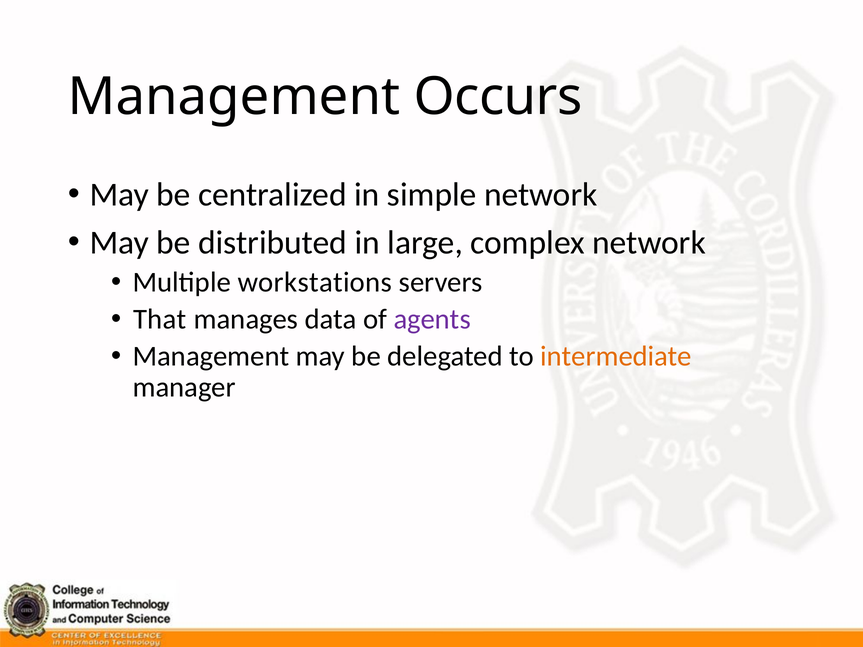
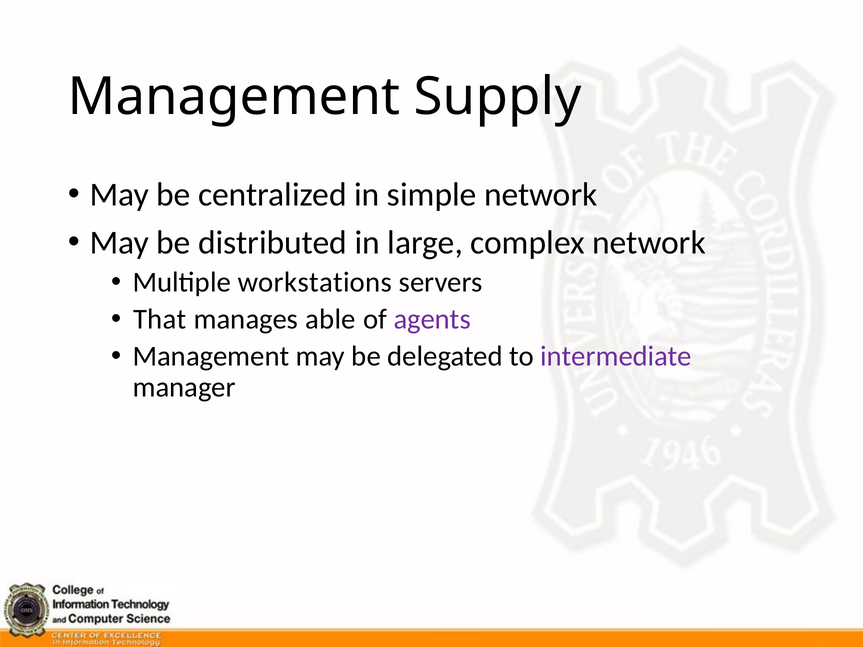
Occurs: Occurs -> Supply
data: data -> able
intermediate colour: orange -> purple
